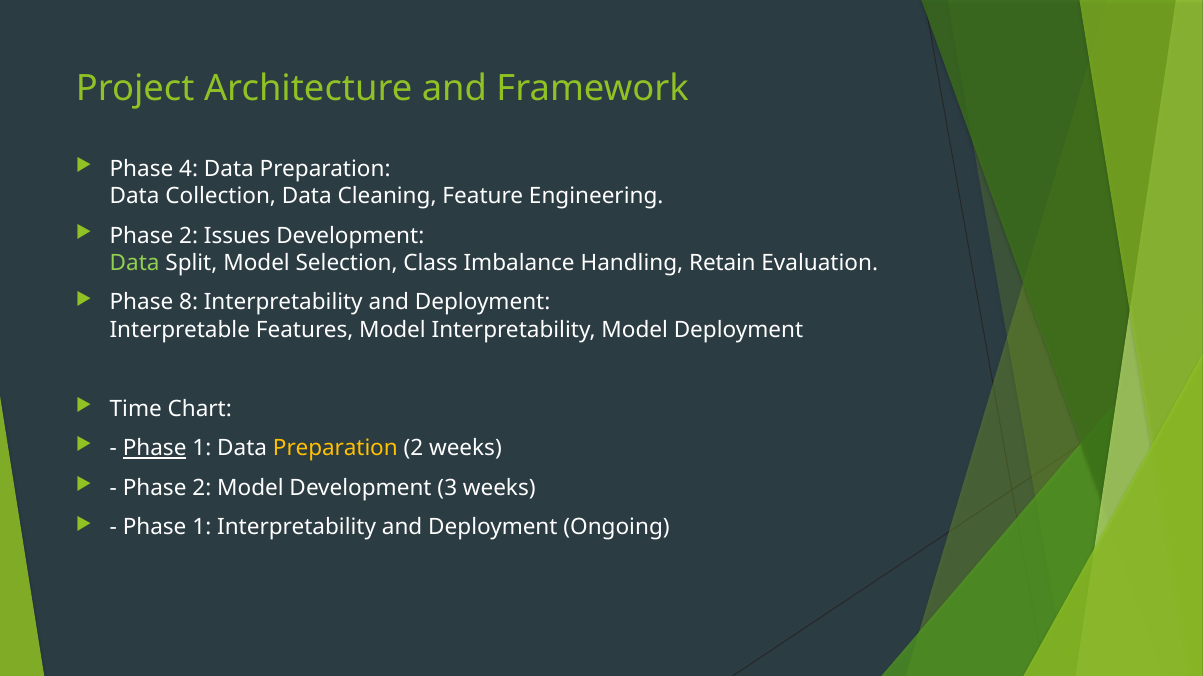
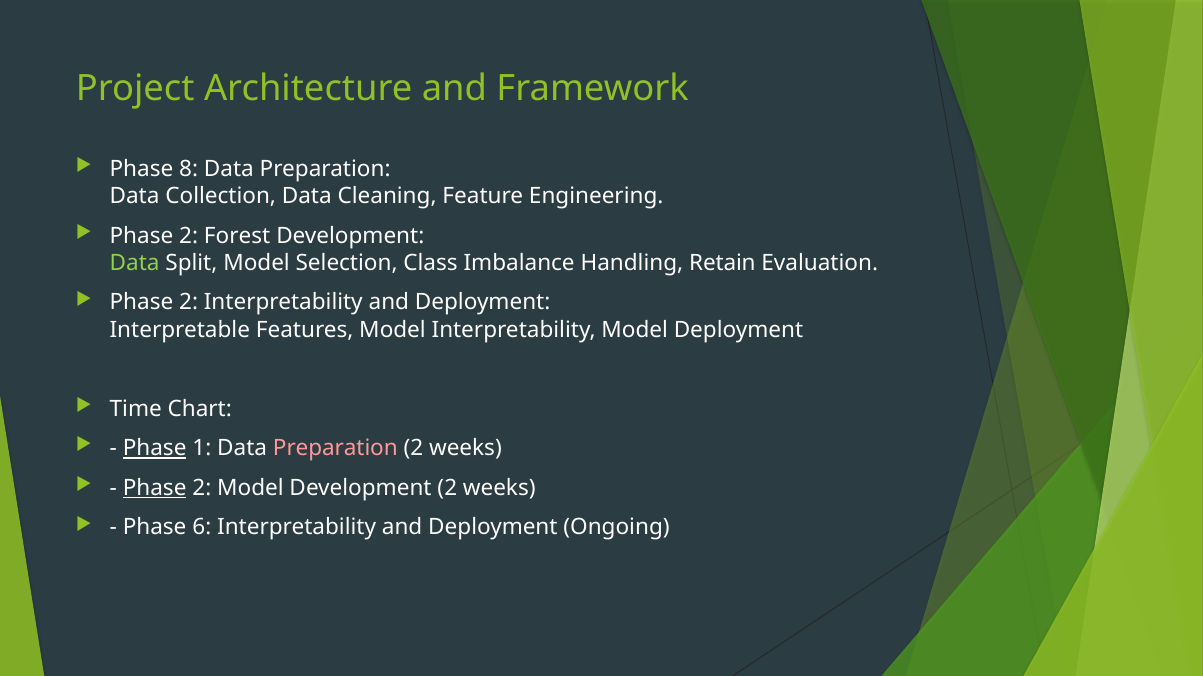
4: 4 -> 8
Issues: Issues -> Forest
8 at (189, 303): 8 -> 2
Preparation at (335, 449) colour: yellow -> pink
Phase at (155, 488) underline: none -> present
Development 3: 3 -> 2
1 at (202, 528): 1 -> 6
